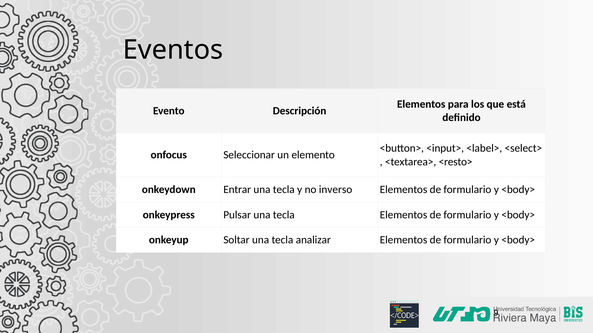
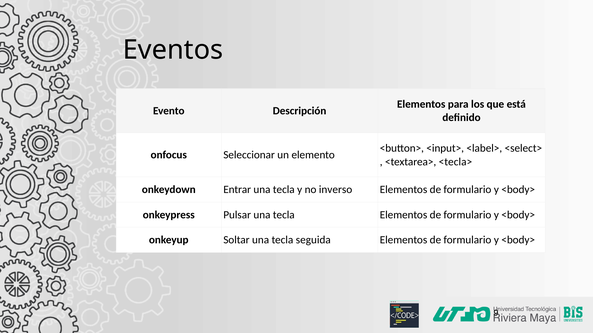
<resto>: <resto> -> <tecla>
analizar: analizar -> seguida
